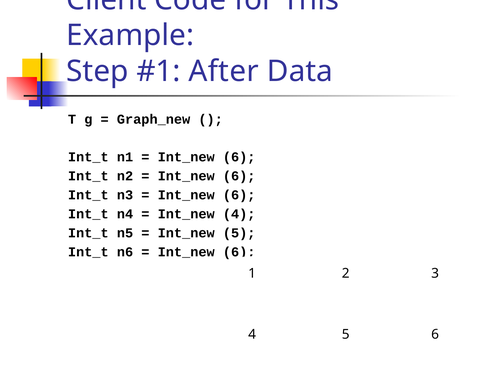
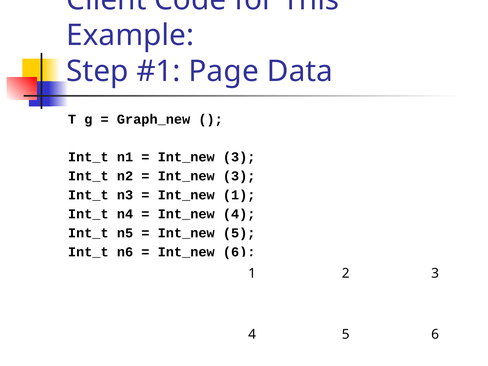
After: After -> Page
6 at (239, 157): 6 -> 3
6 at (239, 176): 6 -> 3
6 at (239, 195): 6 -> 1
